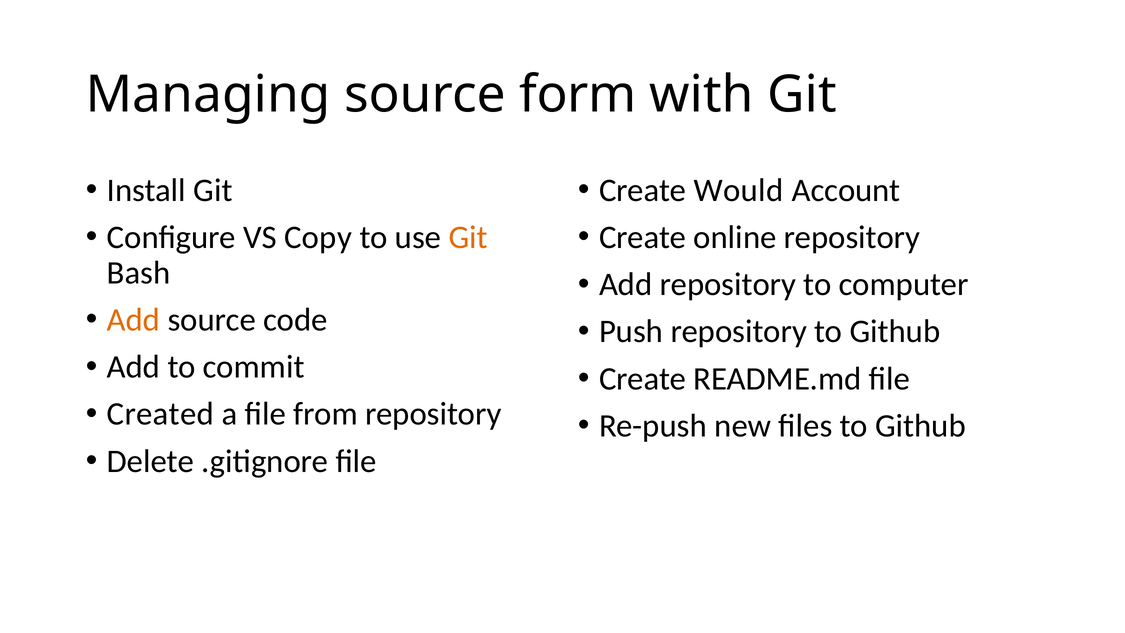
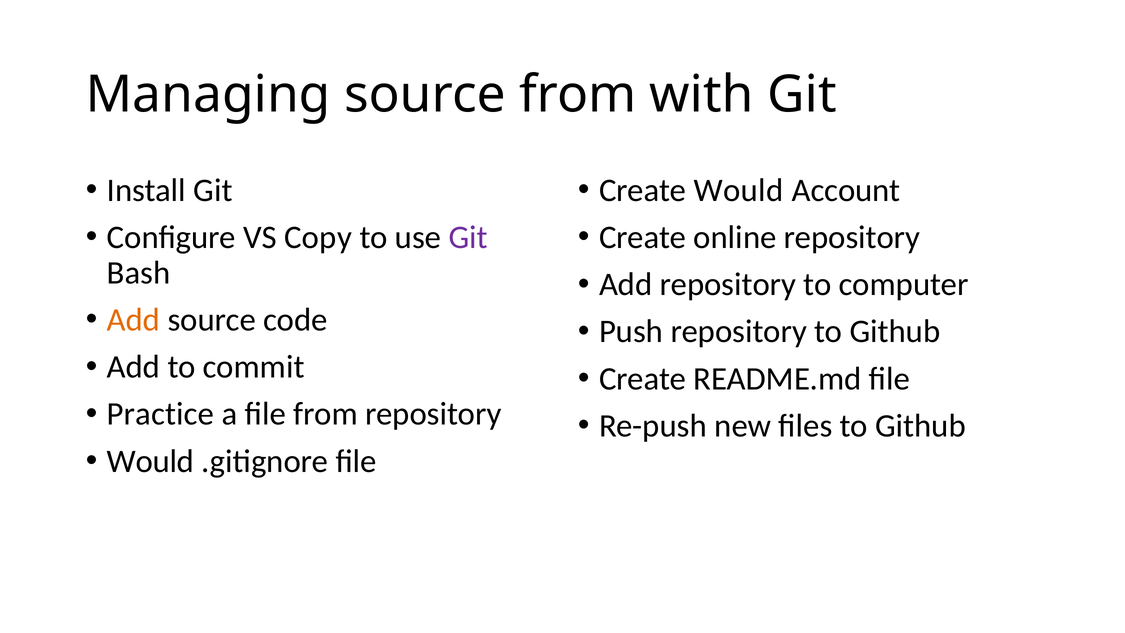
source form: form -> from
Git at (468, 237) colour: orange -> purple
Created: Created -> Practice
Delete at (150, 461): Delete -> Would
